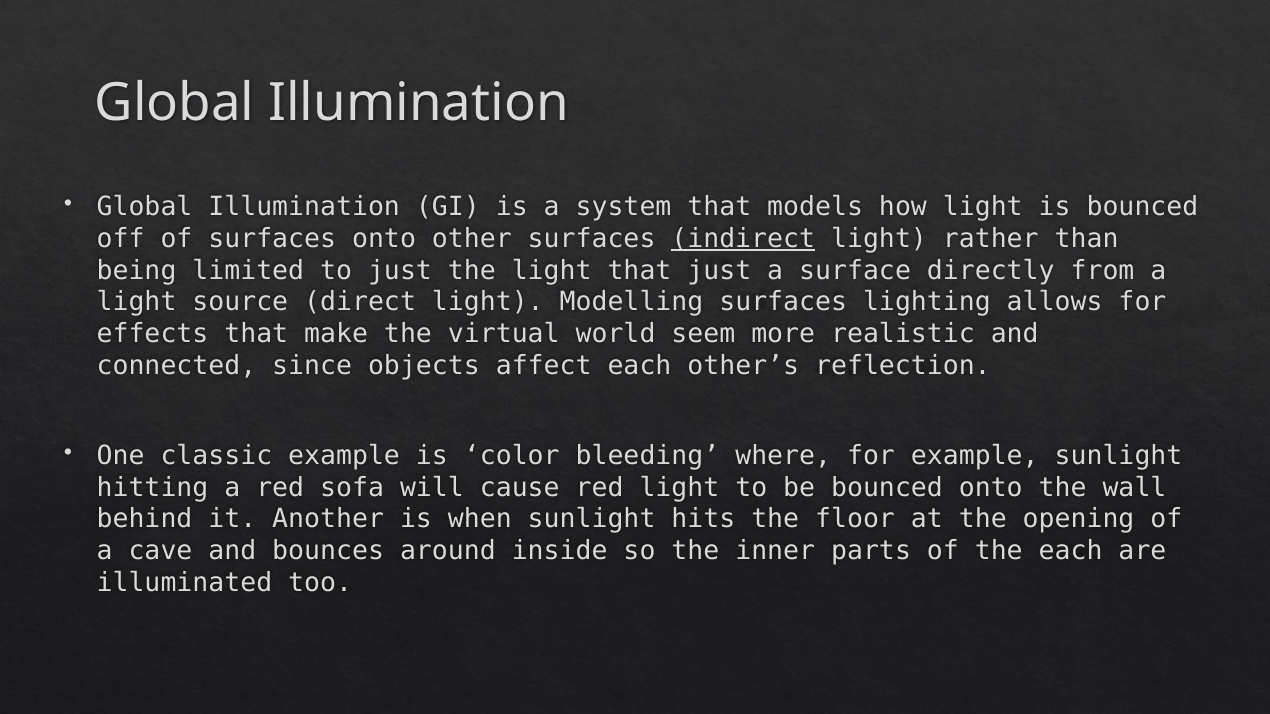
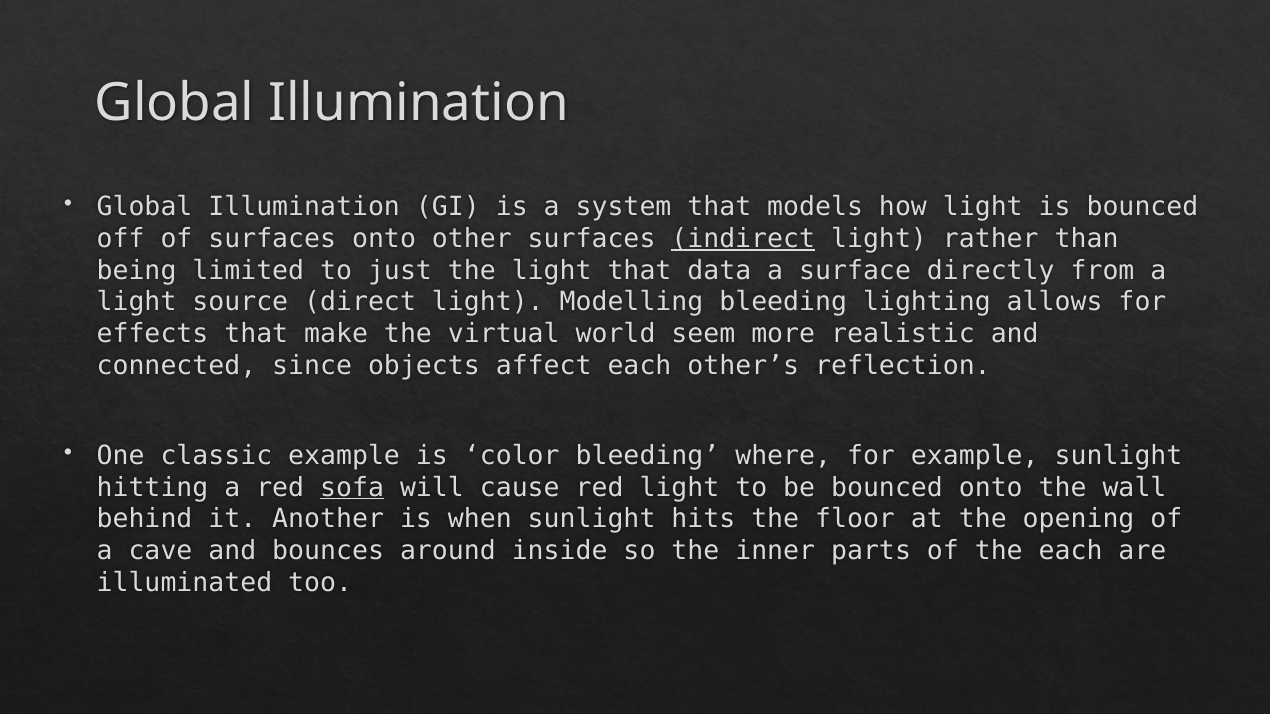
that just: just -> data
Modelling surfaces: surfaces -> bleeding
sofa underline: none -> present
